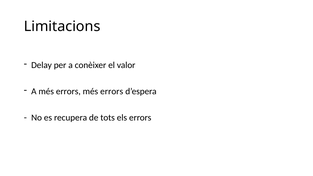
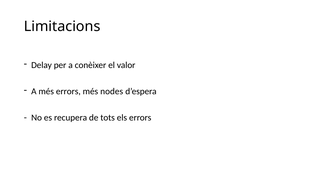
errors at (112, 91): errors -> nodes
